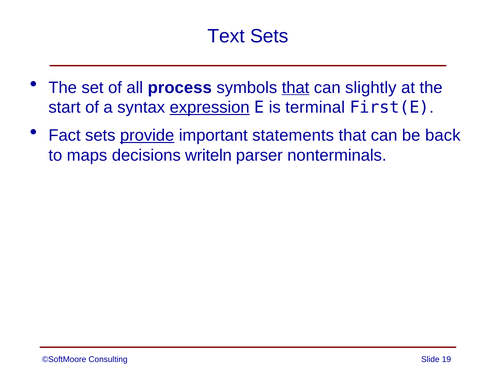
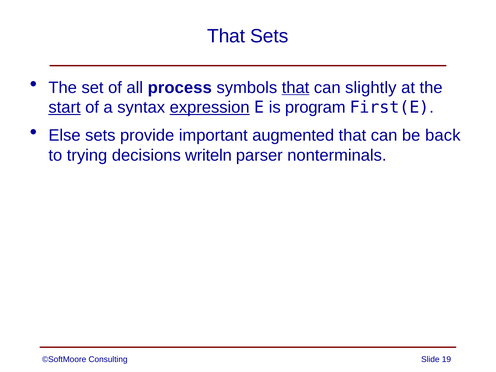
Text at (226, 36): Text -> That
start underline: none -> present
terminal: terminal -> program
Fact: Fact -> Else
provide underline: present -> none
statements: statements -> augmented
maps: maps -> trying
